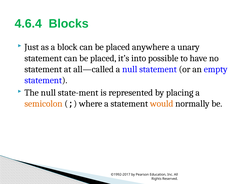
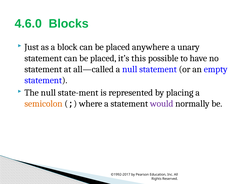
4.6.4: 4.6.4 -> 4.6.0
into: into -> this
would colour: orange -> purple
